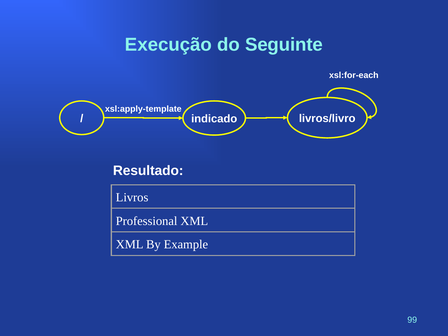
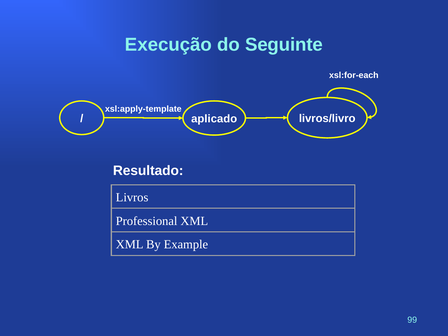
indicado: indicado -> aplicado
